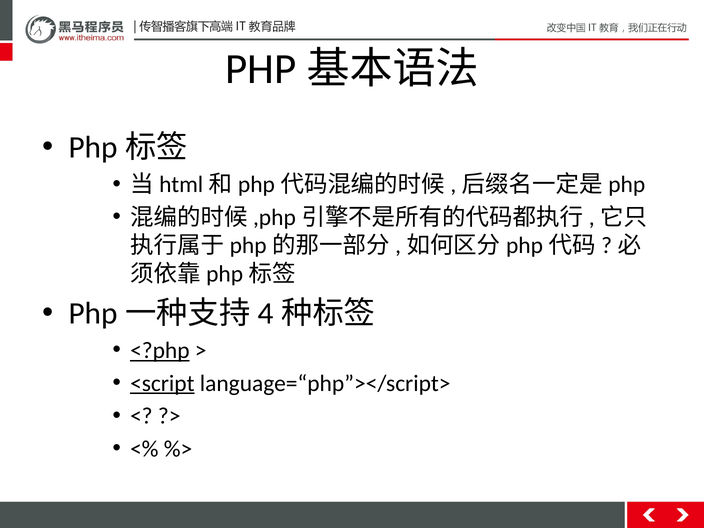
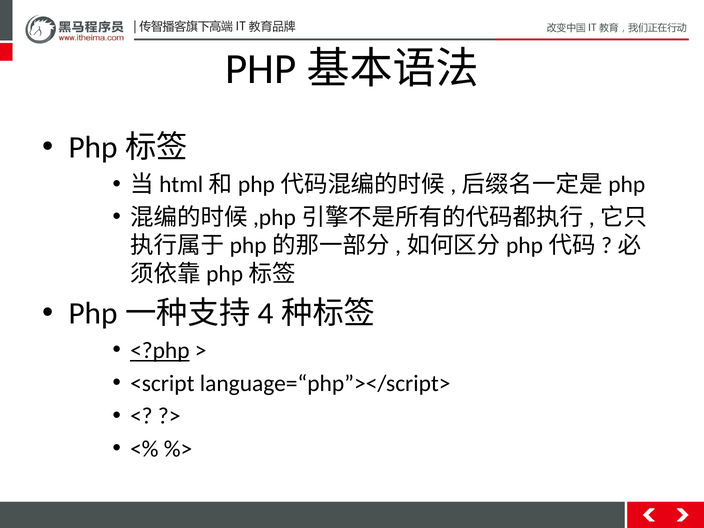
<script underline: present -> none
